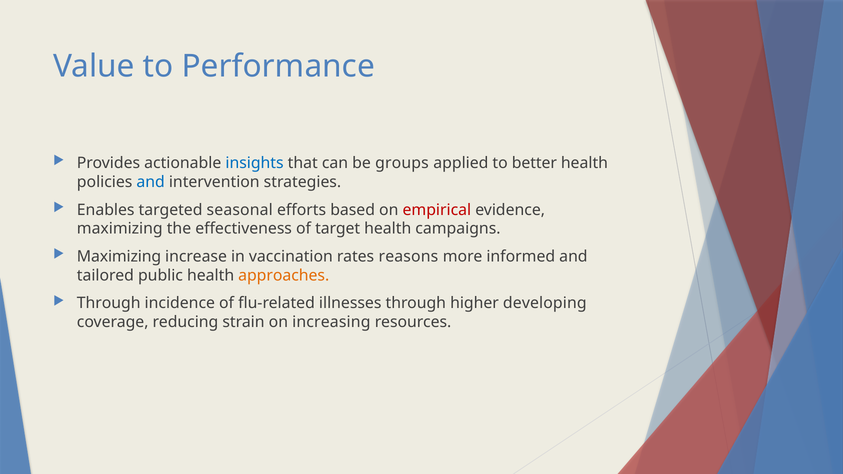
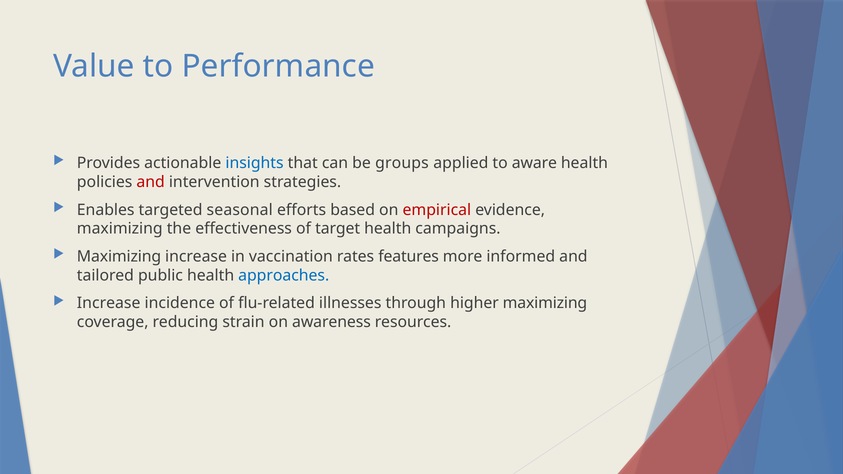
better: better -> aware
and at (151, 182) colour: blue -> red
reasons: reasons -> features
approaches colour: orange -> blue
Through at (109, 303): Through -> Increase
higher developing: developing -> maximizing
increasing: increasing -> awareness
